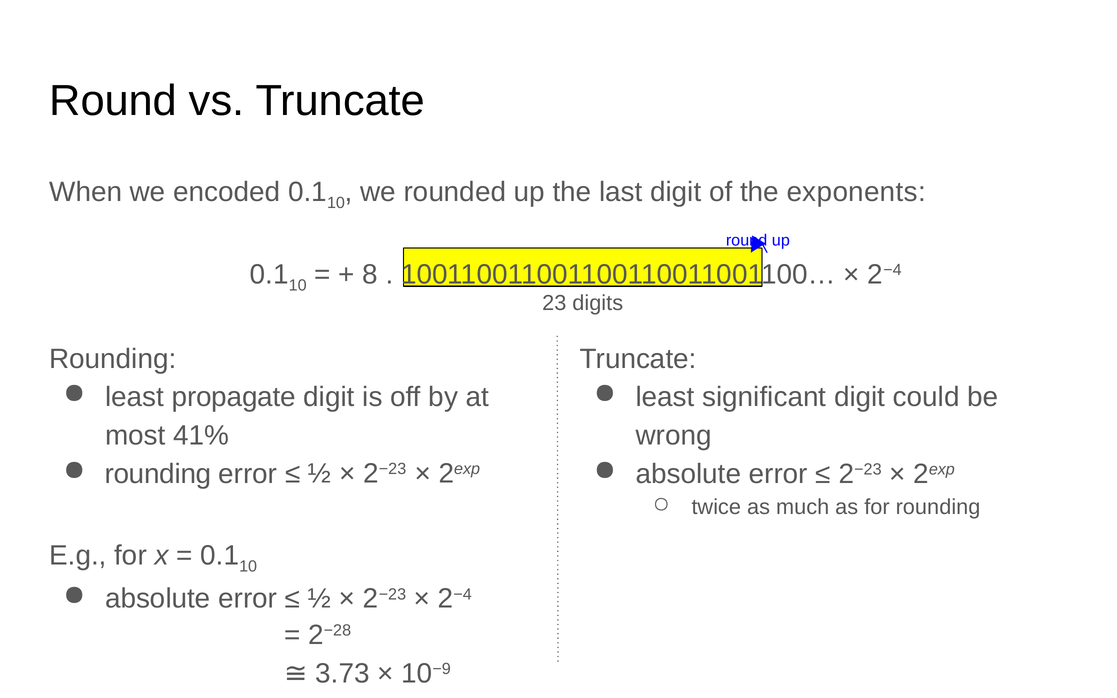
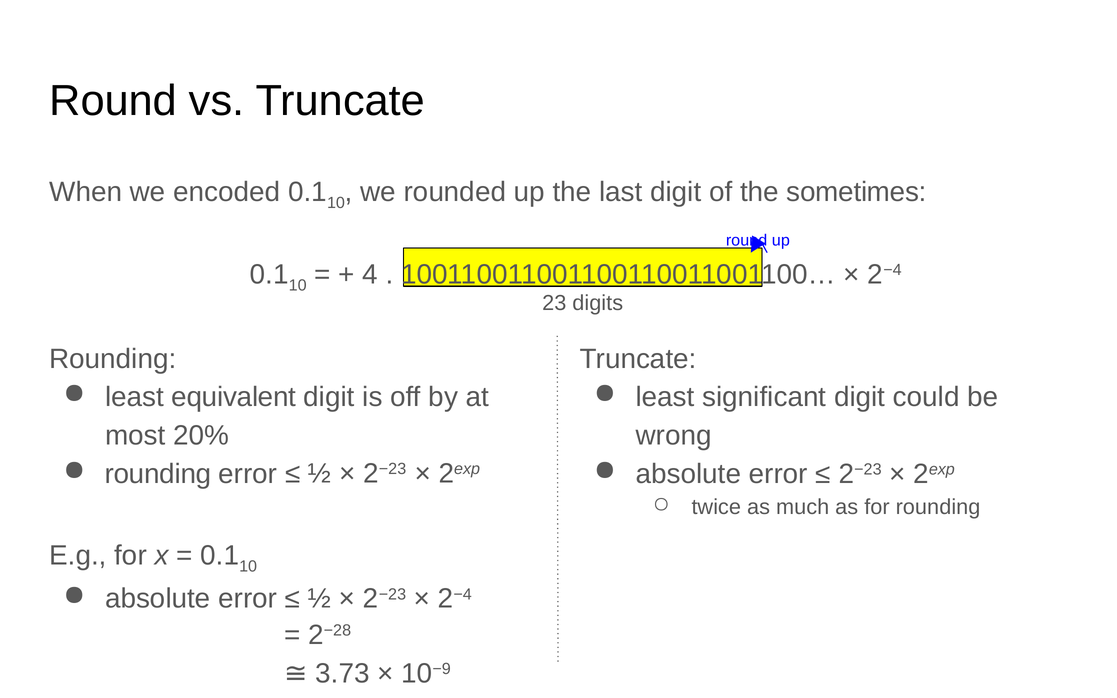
exponents: exponents -> sometimes
8: 8 -> 4
propagate: propagate -> equivalent
41%: 41% -> 20%
